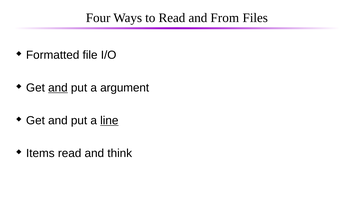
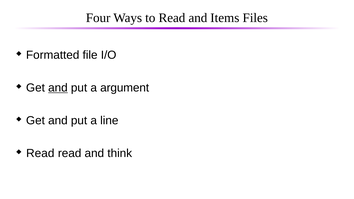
From: From -> Items
line underline: present -> none
Items at (40, 153): Items -> Read
